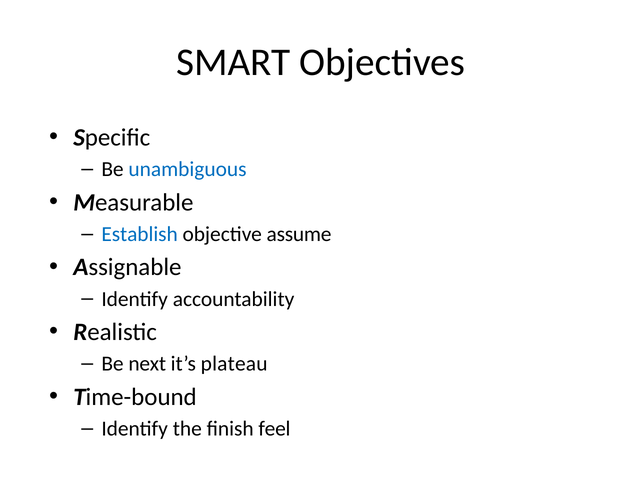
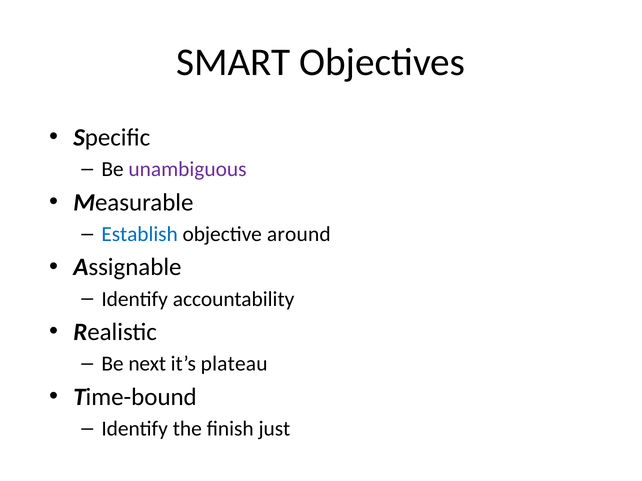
unambiguous colour: blue -> purple
assume: assume -> around
feel: feel -> just
